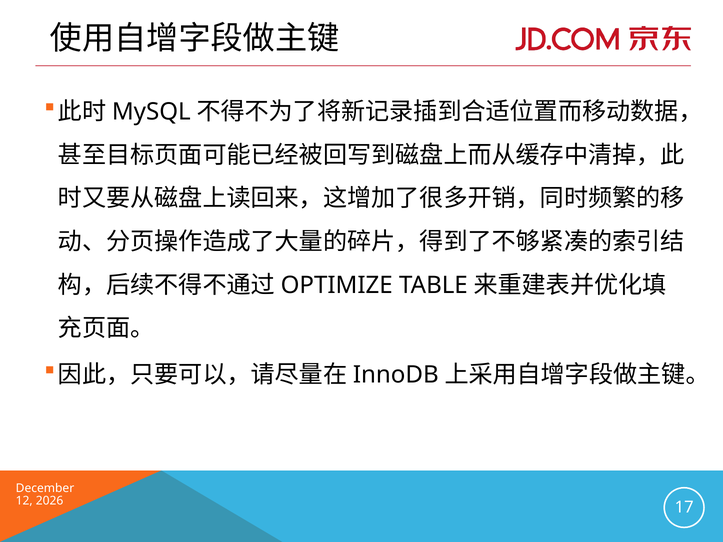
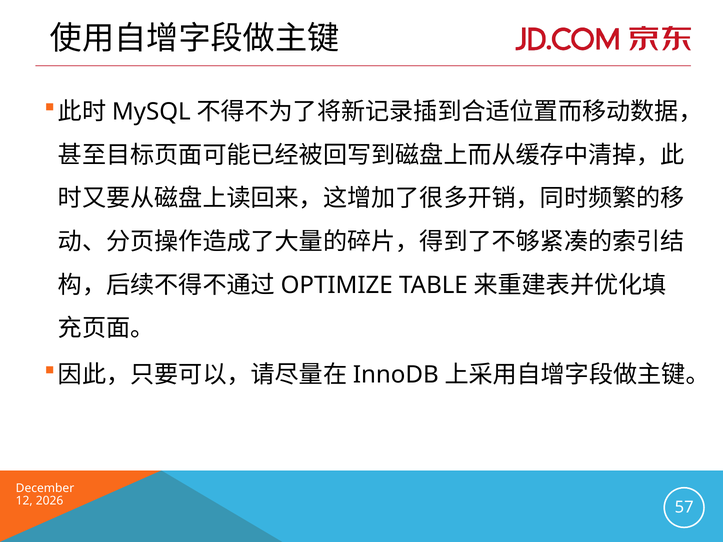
17: 17 -> 57
